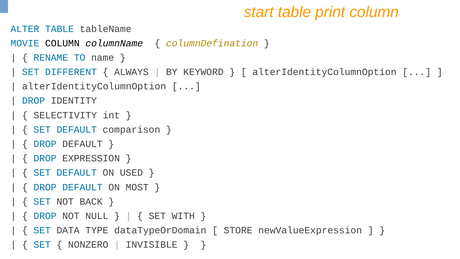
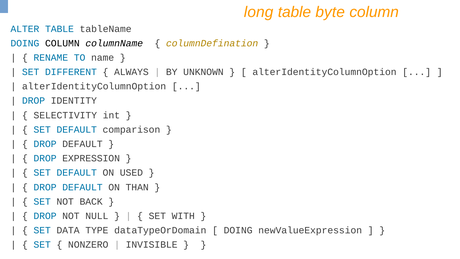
start: start -> long
print: print -> byte
MOVIE at (25, 43): MOVIE -> DOING
KEYWORD: KEYWORD -> UNKNOWN
MOST: MOST -> THAN
STORE at (238, 230): STORE -> DOING
